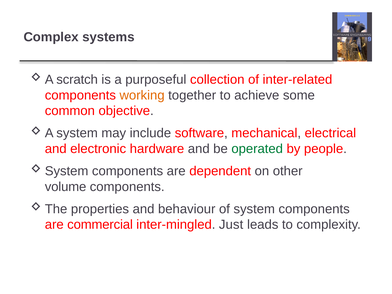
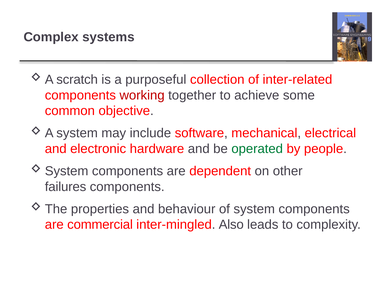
working colour: orange -> red
volume: volume -> failures
Just: Just -> Also
